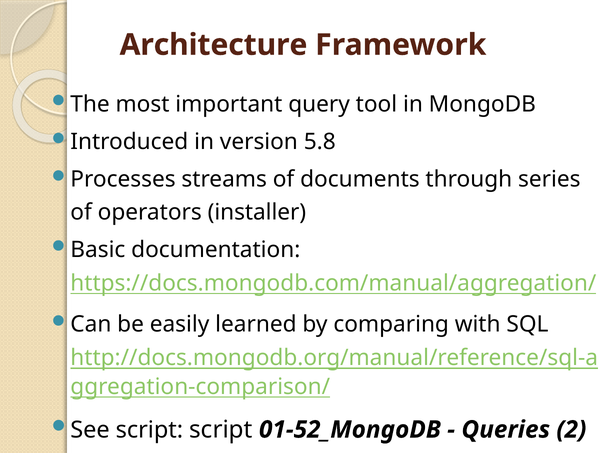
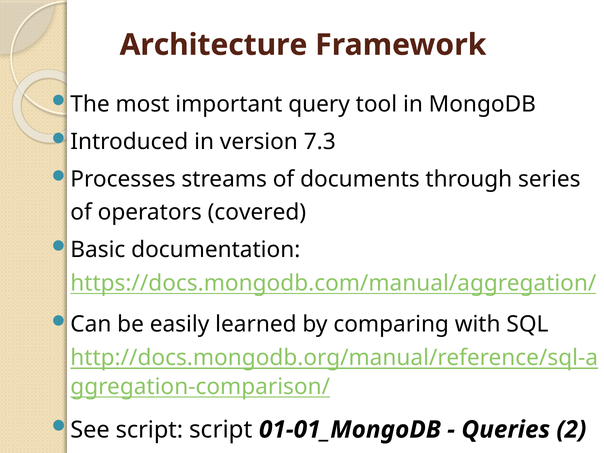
5.8: 5.8 -> 7.3
installer: installer -> covered
01-52_MongoDB: 01-52_MongoDB -> 01-01_MongoDB
